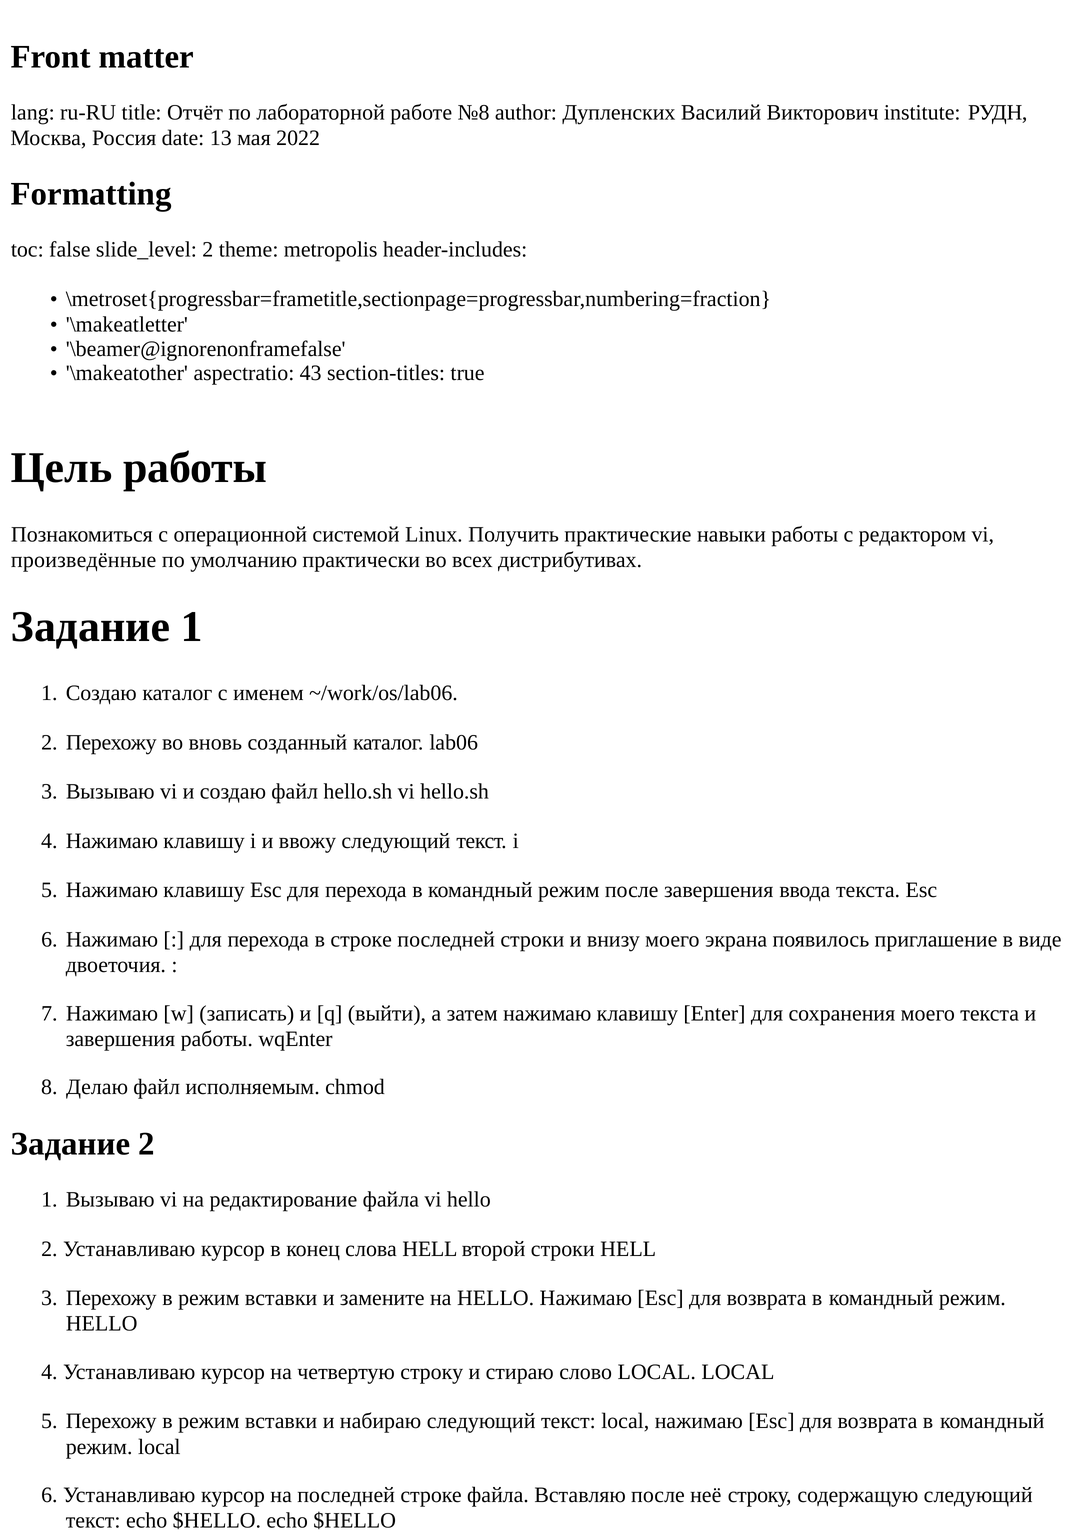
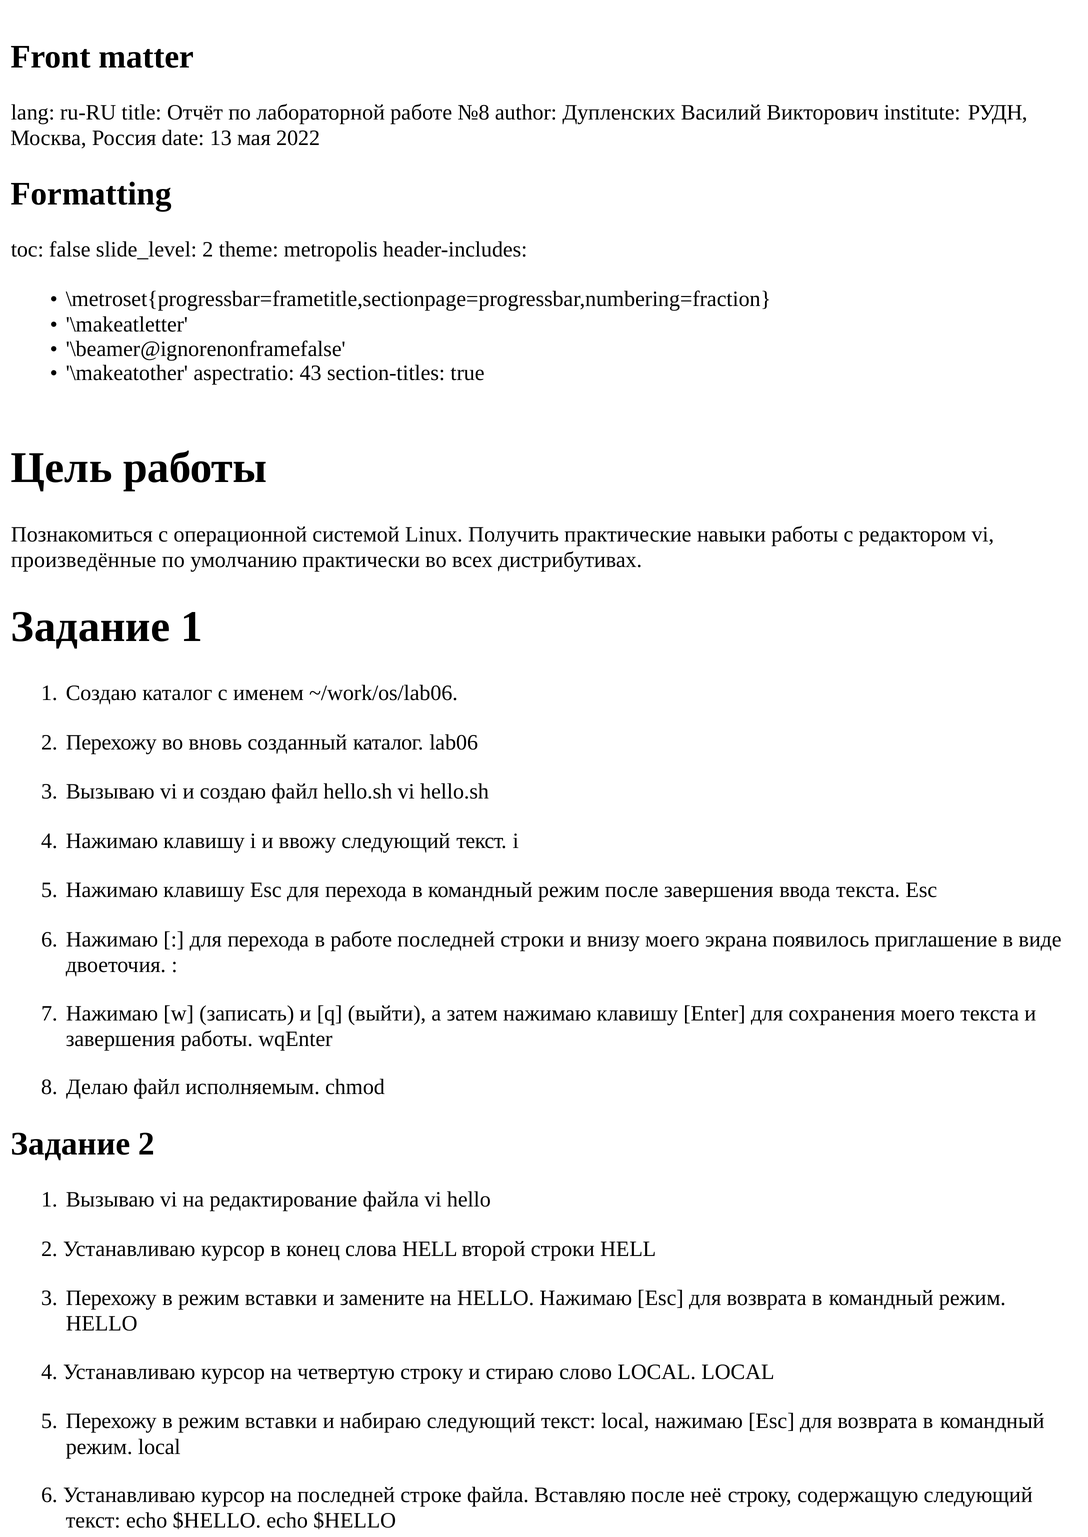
в строке: строке -> работе
